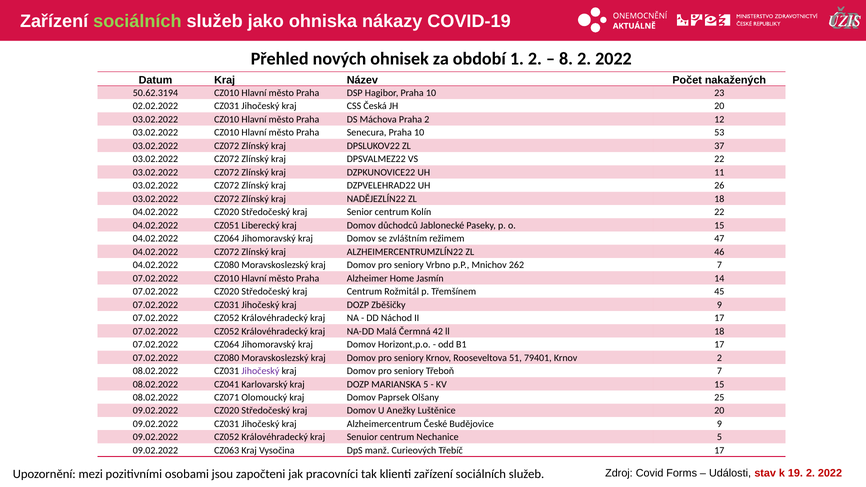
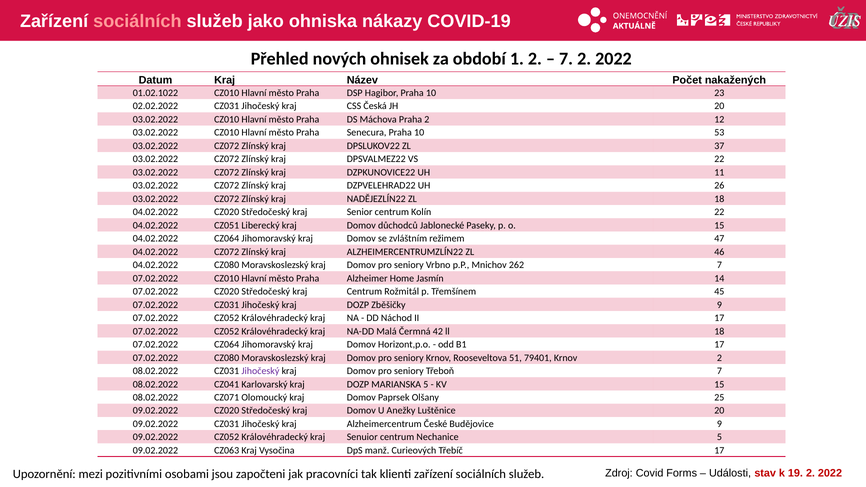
sociálních at (137, 21) colour: light green -> pink
8 at (566, 59): 8 -> 7
50.62.3194: 50.62.3194 -> 01.02.1022
